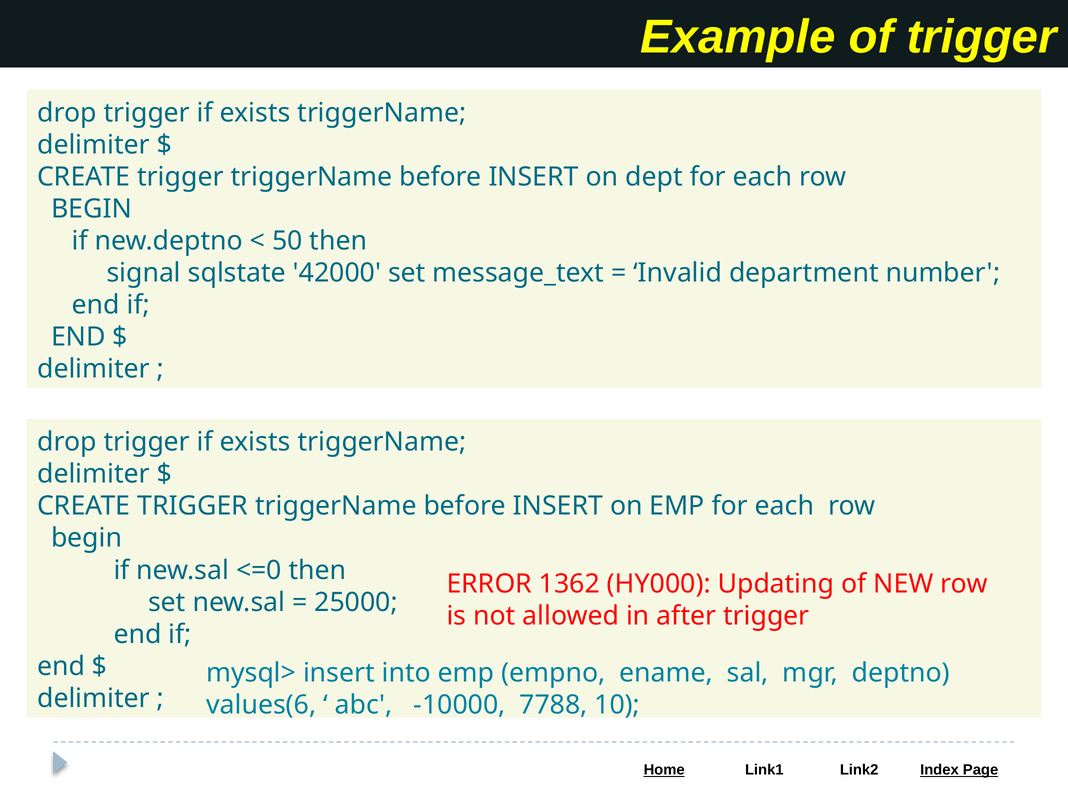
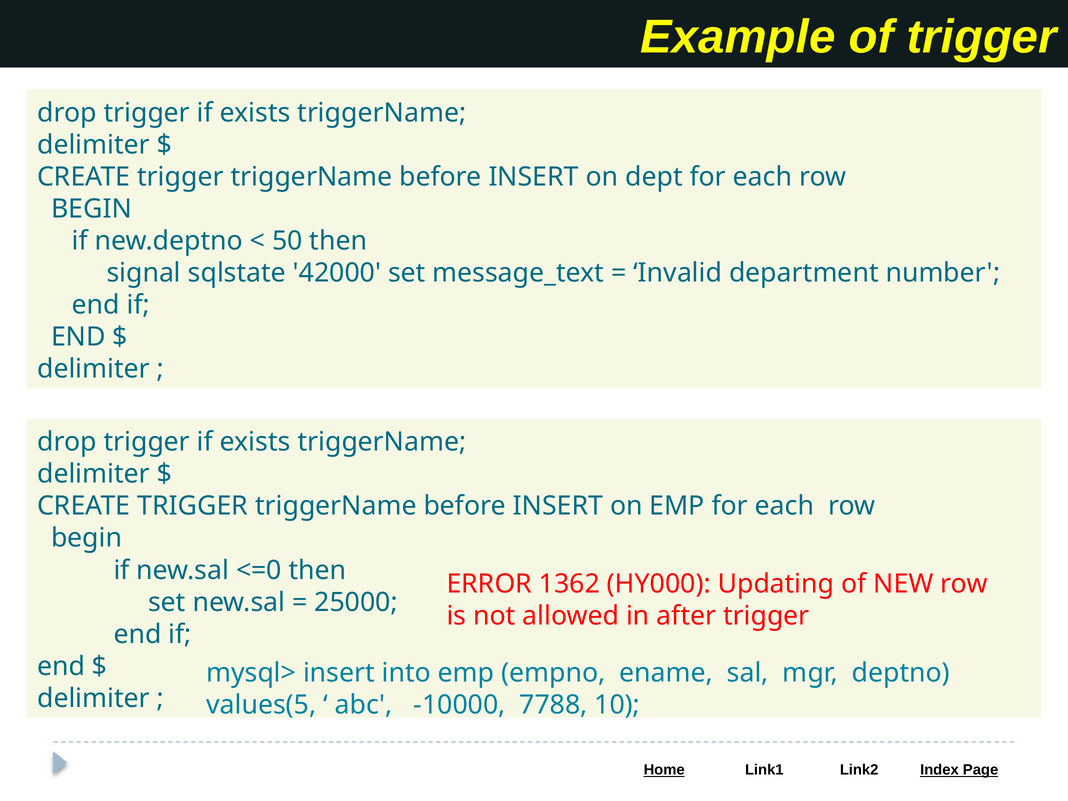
values(6: values(6 -> values(5
